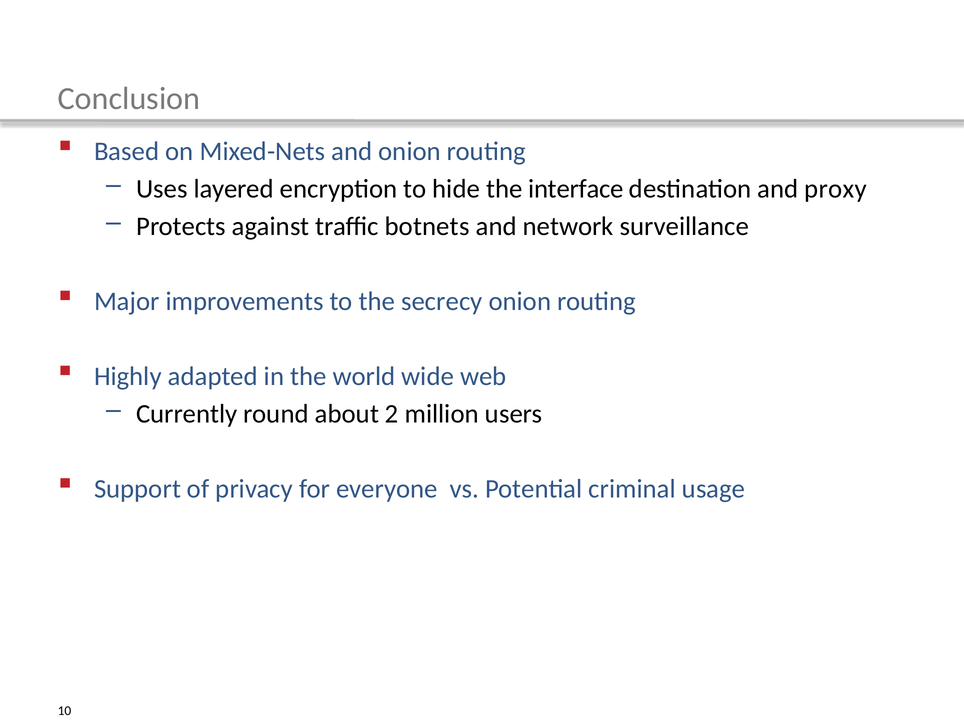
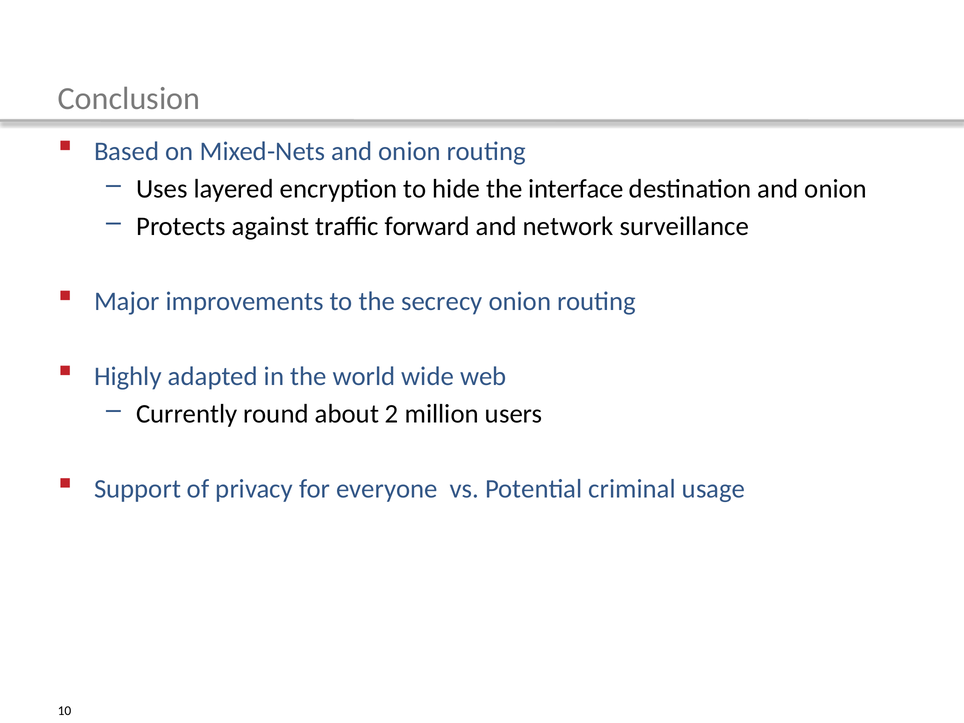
destination and proxy: proxy -> onion
botnets: botnets -> forward
